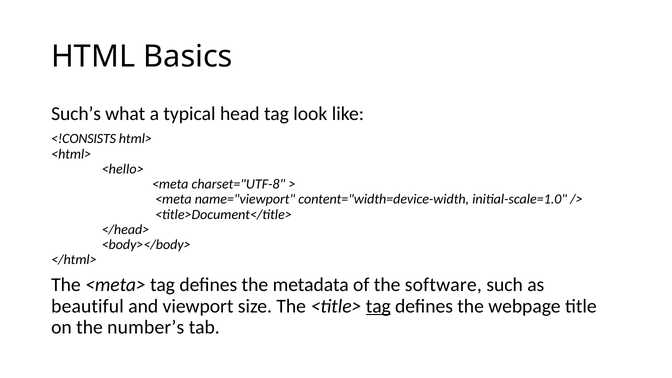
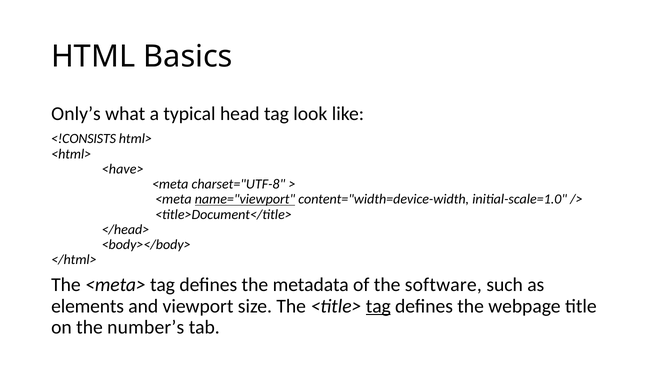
Such’s: Such’s -> Only’s
<hello>: <hello> -> <have>
name="viewport underline: none -> present
beautiful: beautiful -> elements
